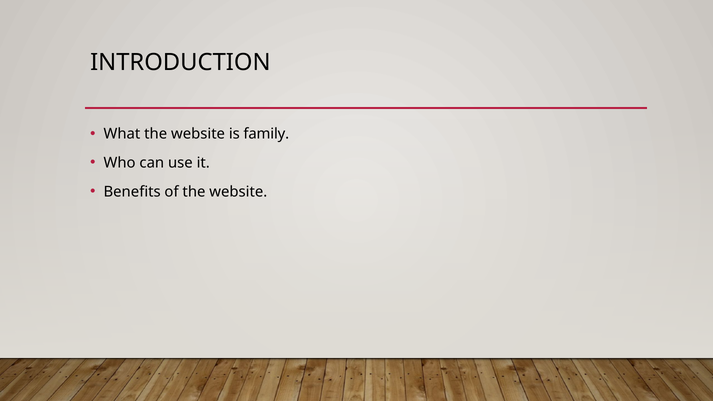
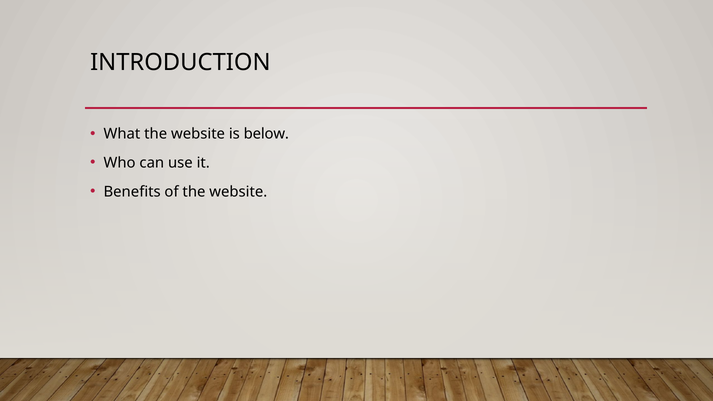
family: family -> below
